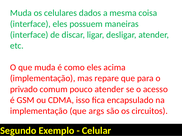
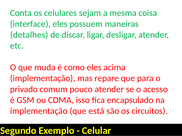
Muda at (21, 13): Muda -> Conta
dados: dados -> sejam
interface at (29, 35): interface -> detalhes
args: args -> está
